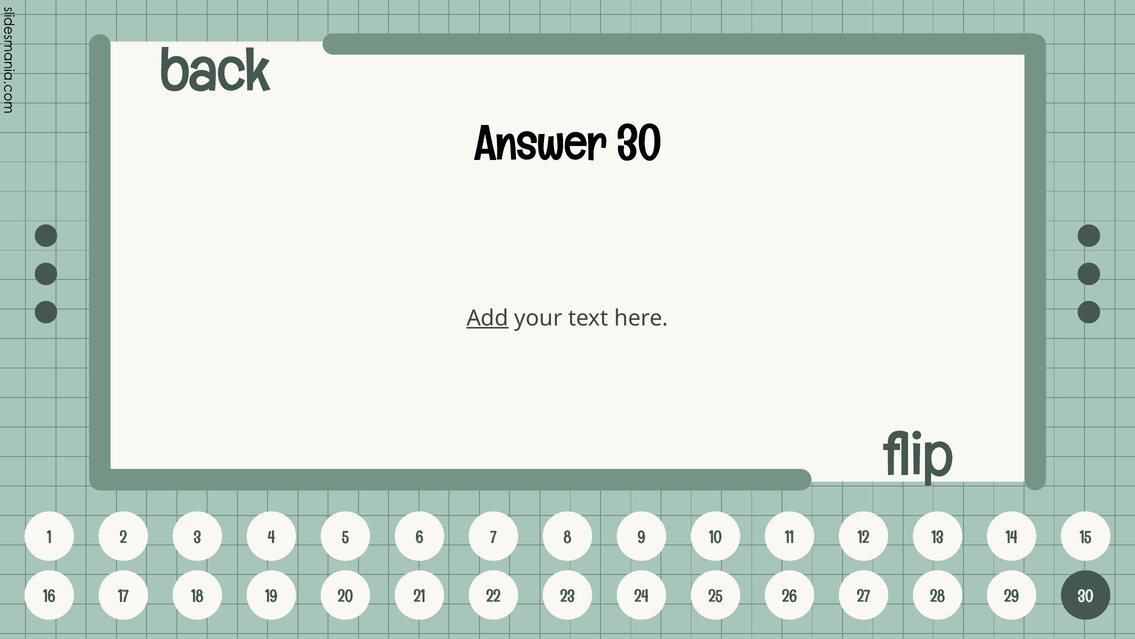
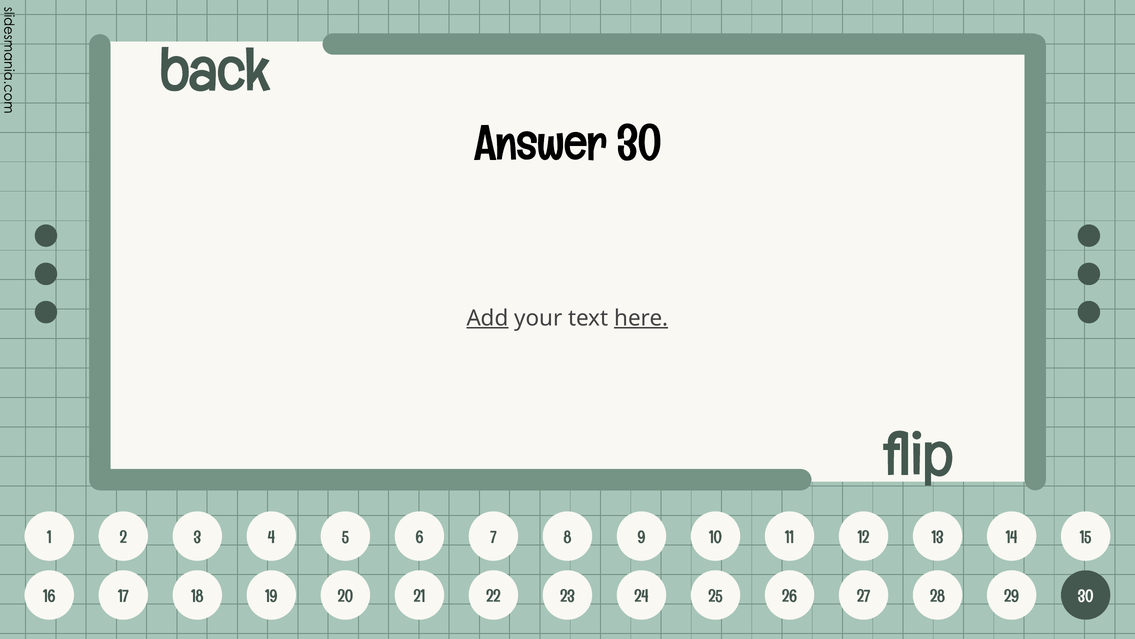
here underline: none -> present
